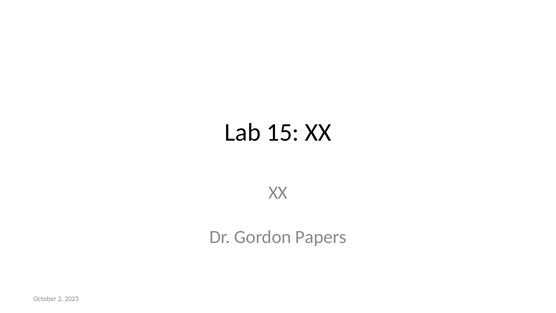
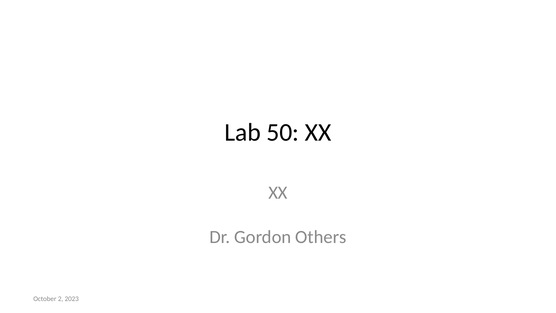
15: 15 -> 50
Papers: Papers -> Others
